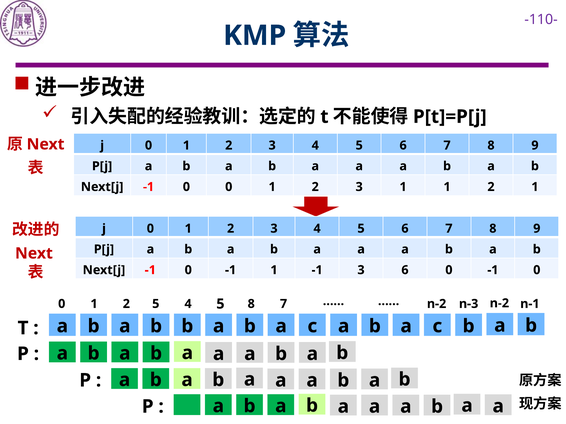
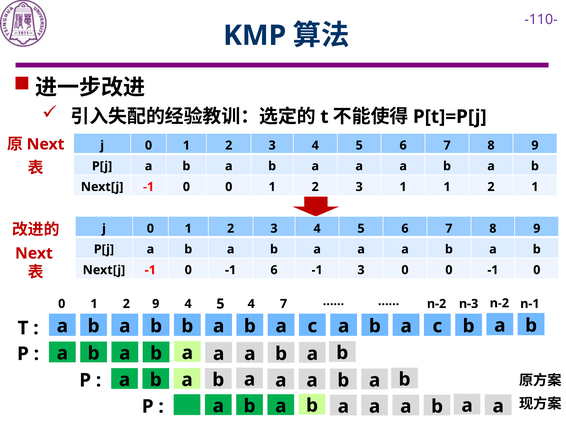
-1 1: 1 -> 6
3 6: 6 -> 0
2 5: 5 -> 9
5 8: 8 -> 4
